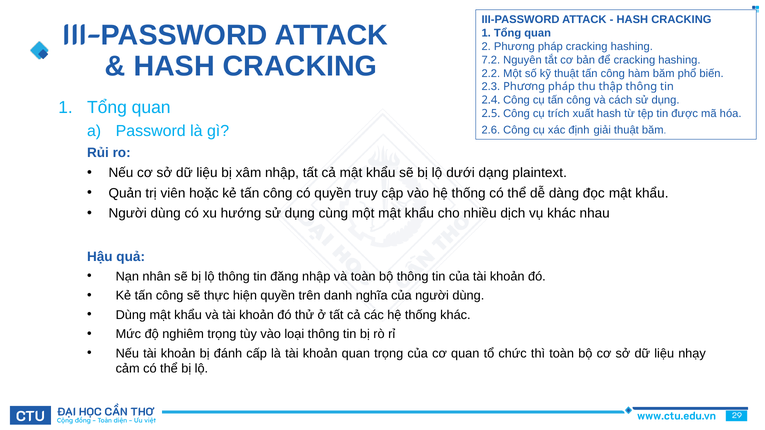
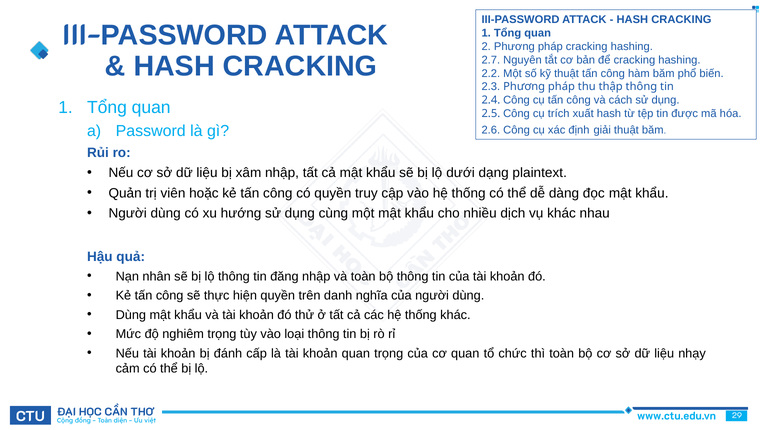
7.2: 7.2 -> 2.7
